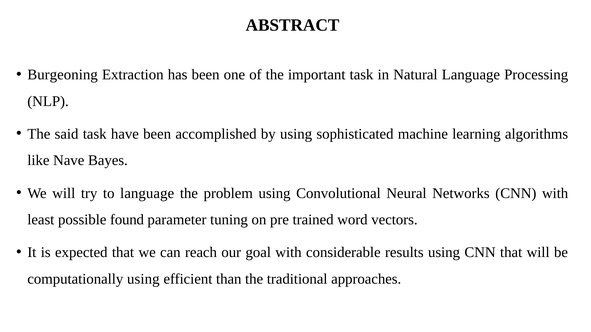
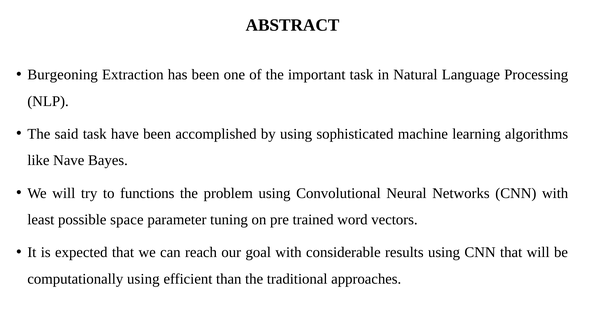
to language: language -> functions
found: found -> space
